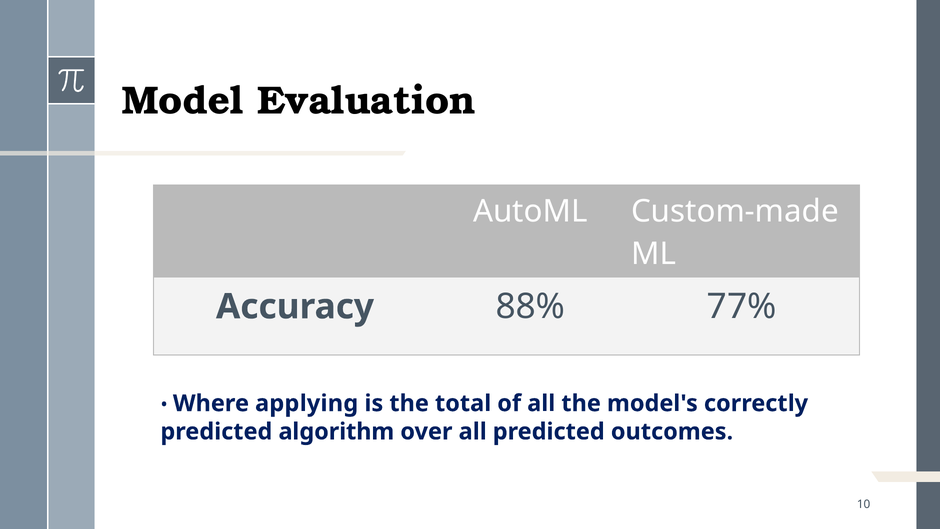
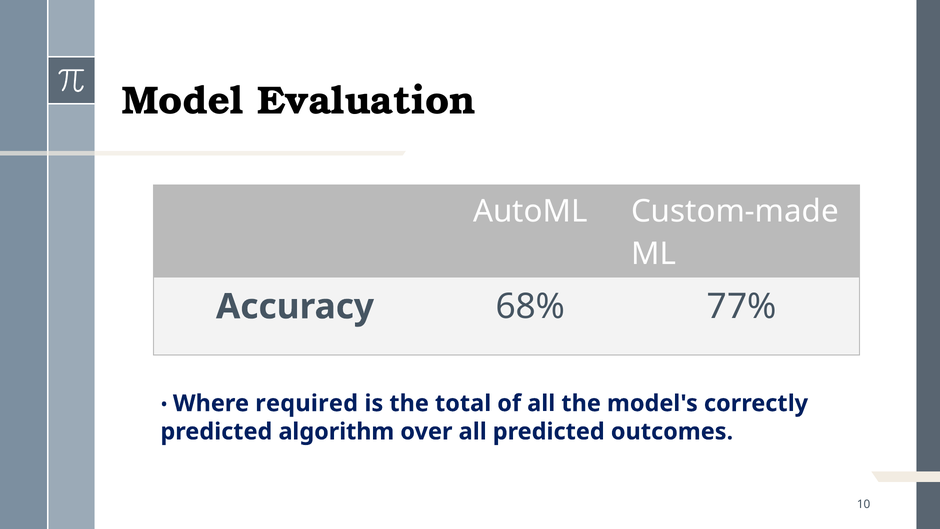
88%: 88% -> 68%
applying: applying -> required
